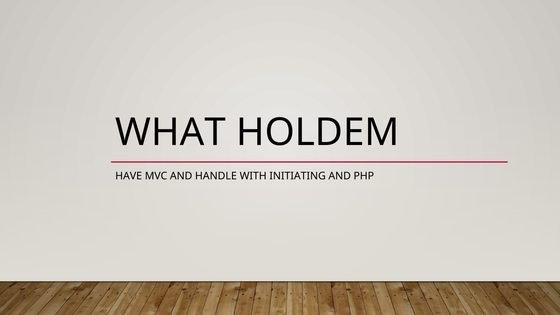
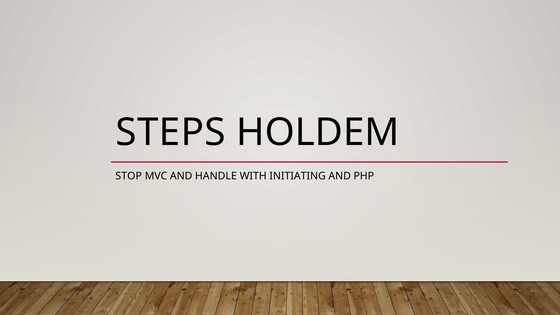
WHAT: WHAT -> STEPS
HAVE: HAVE -> STOP
